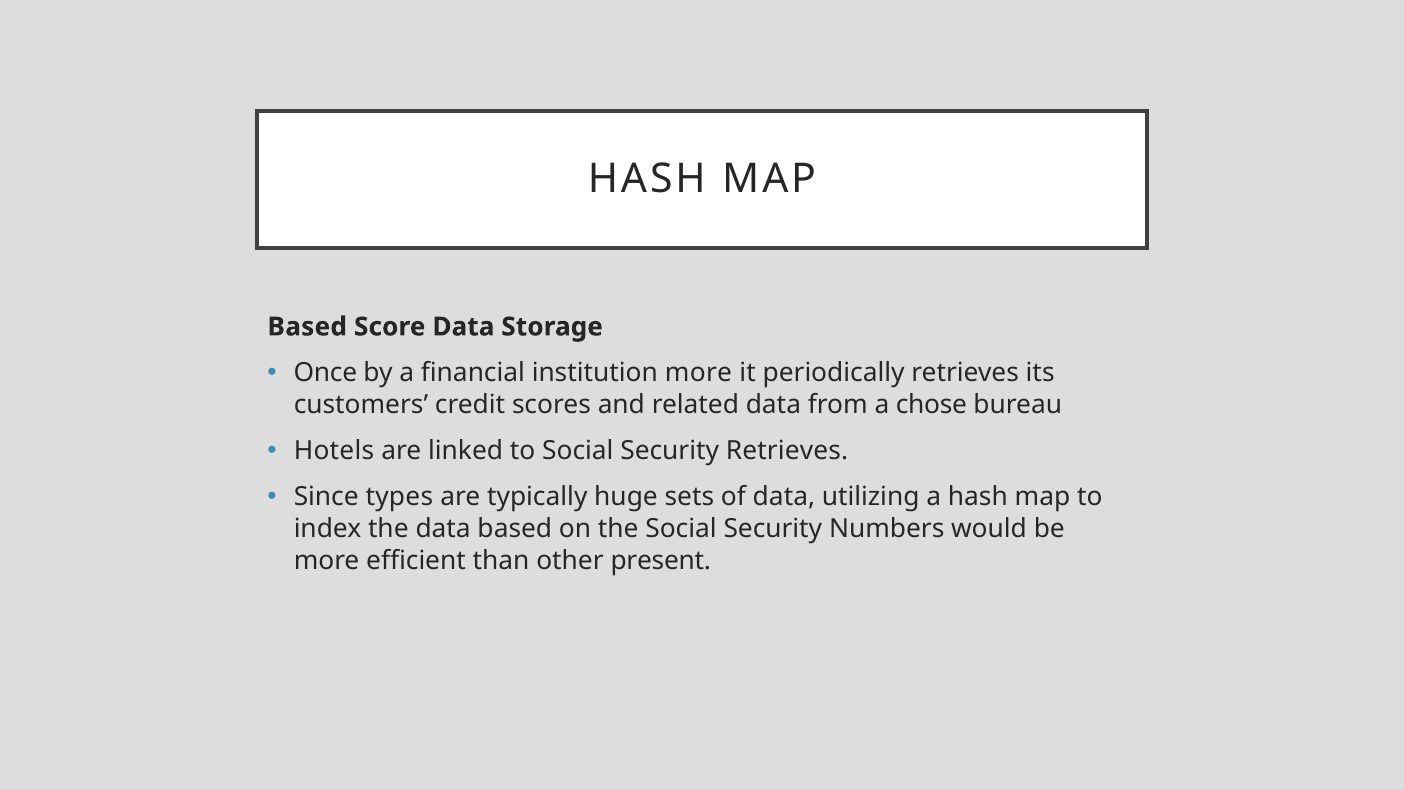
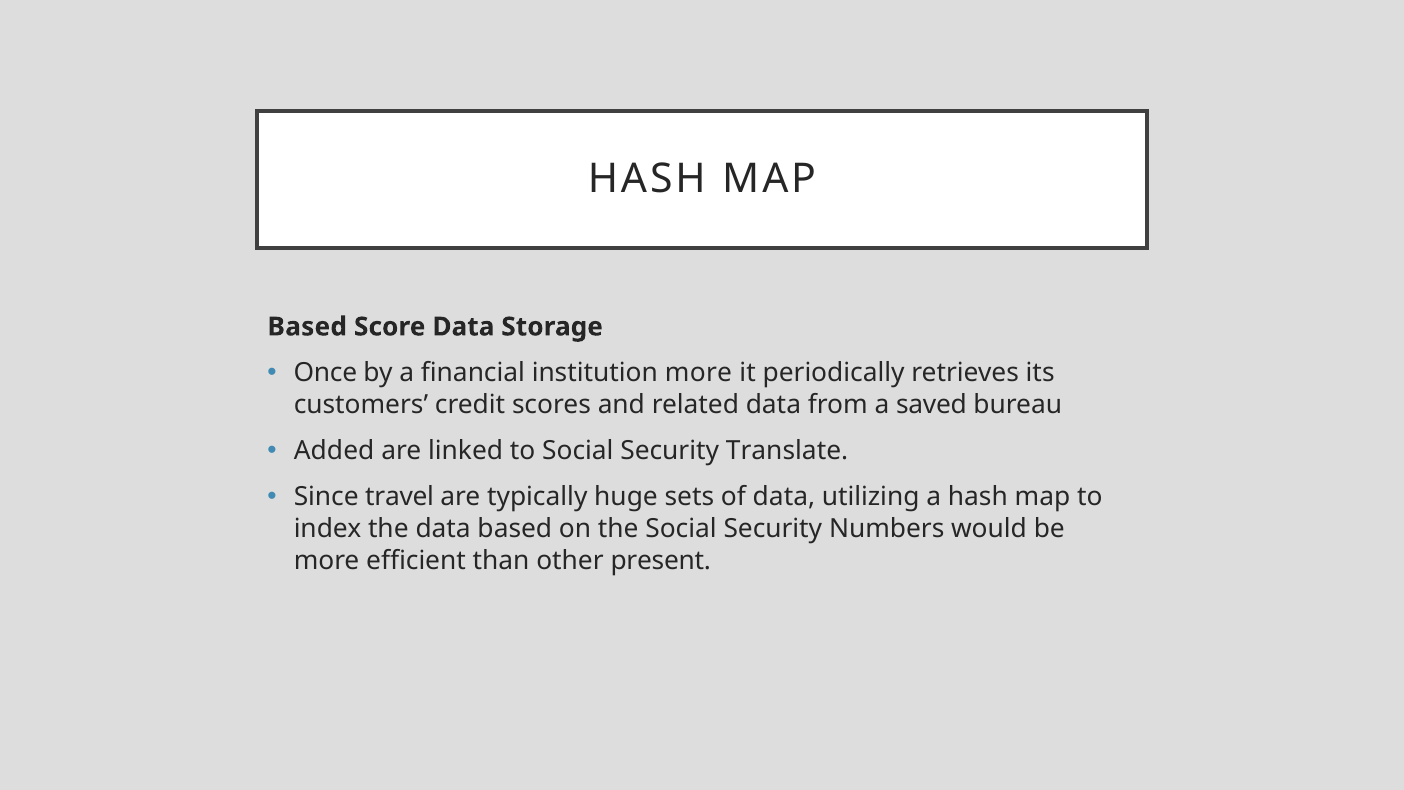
chose: chose -> saved
Hotels: Hotels -> Added
Security Retrieves: Retrieves -> Translate
types: types -> travel
